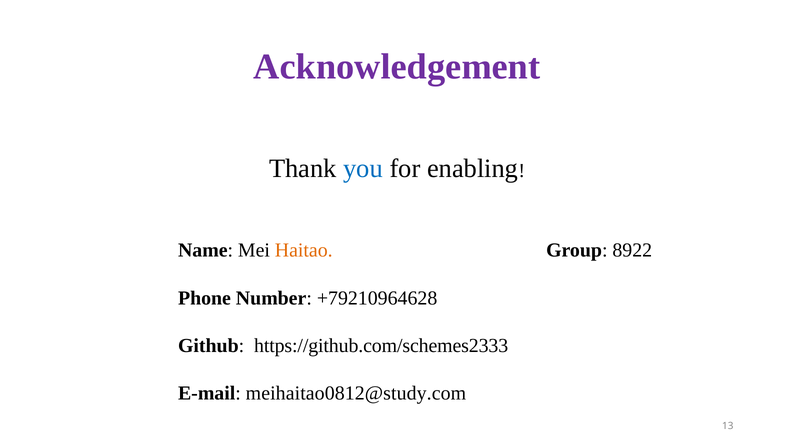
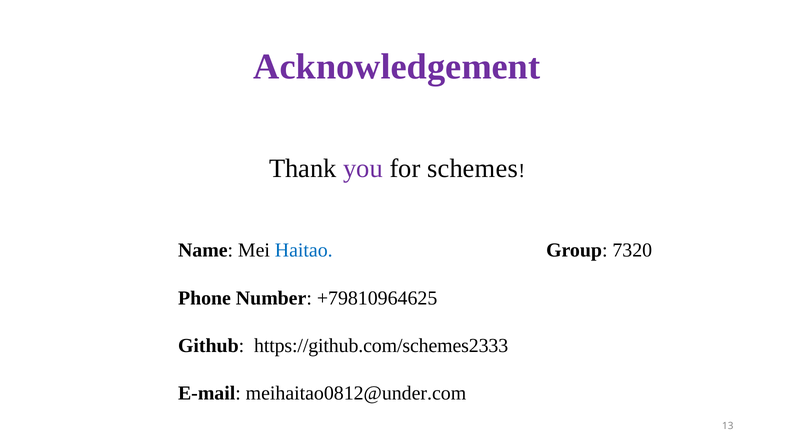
you colour: blue -> purple
enabling: enabling -> schemes
Haitao colour: orange -> blue
8922: 8922 -> 7320
+79210964628: +79210964628 -> +79810964625
meihaitao0812@study.com: meihaitao0812@study.com -> meihaitao0812@under.com
